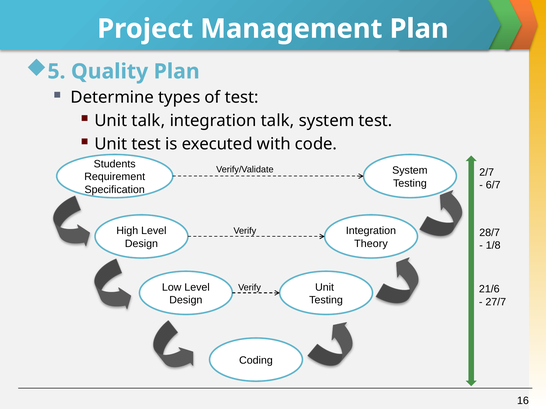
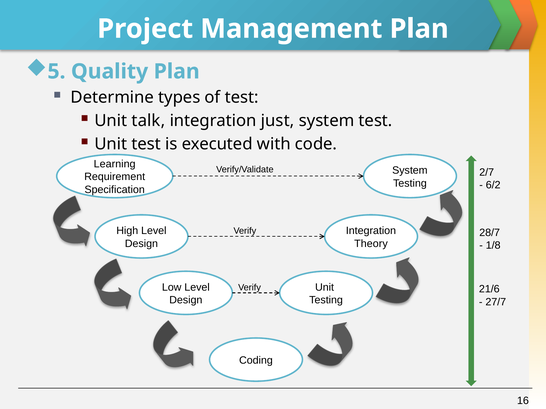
integration talk: talk -> just
Students: Students -> Learning
6/7: 6/7 -> 6/2
